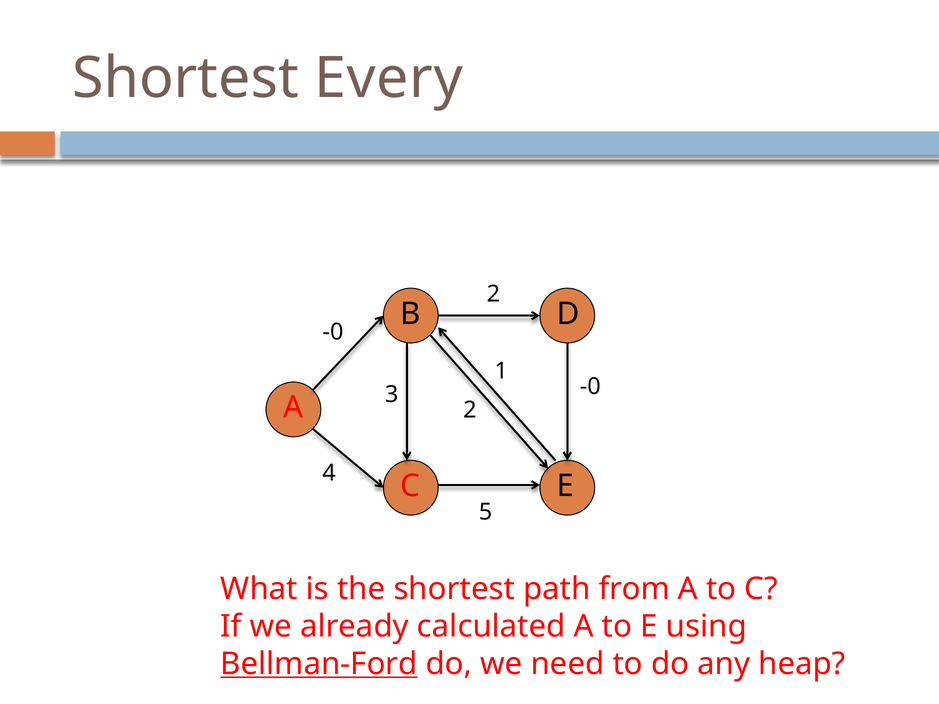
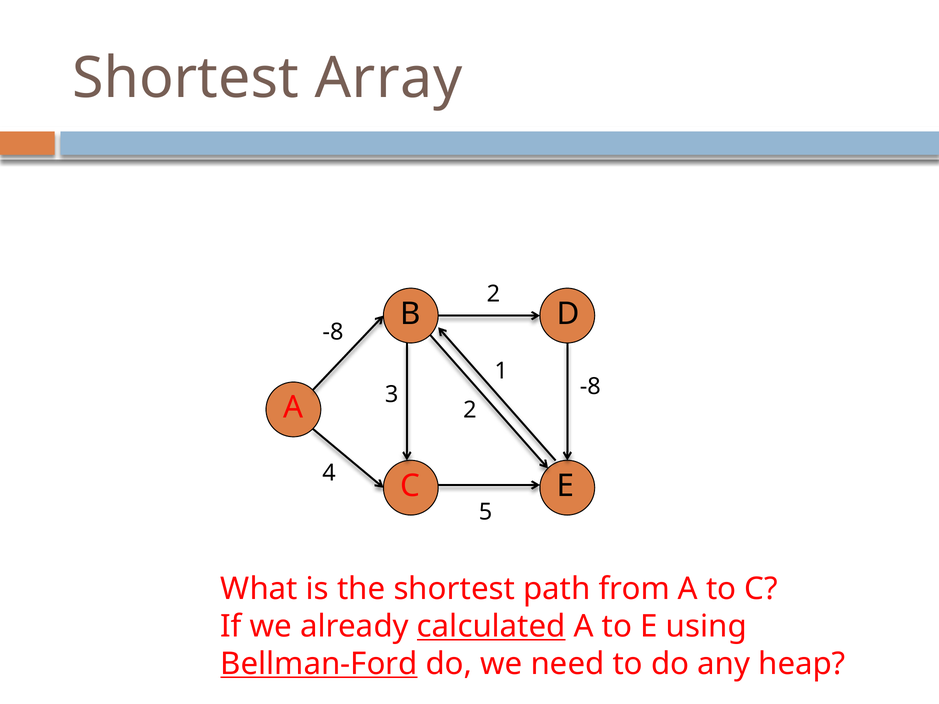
Every: Every -> Array
-0 at (333, 332): -0 -> -8
-0 at (590, 387): -0 -> -8
calculated underline: none -> present
